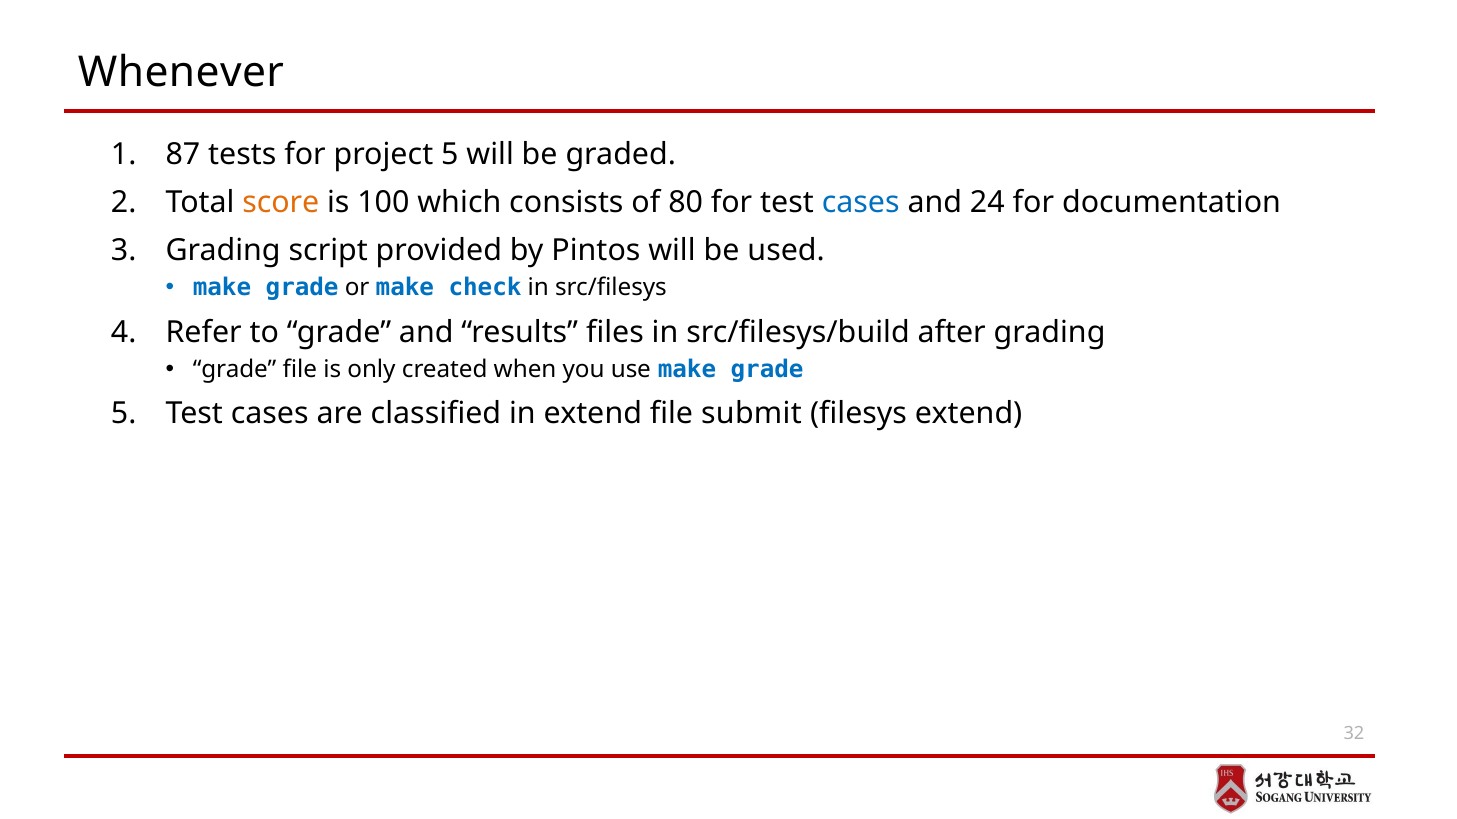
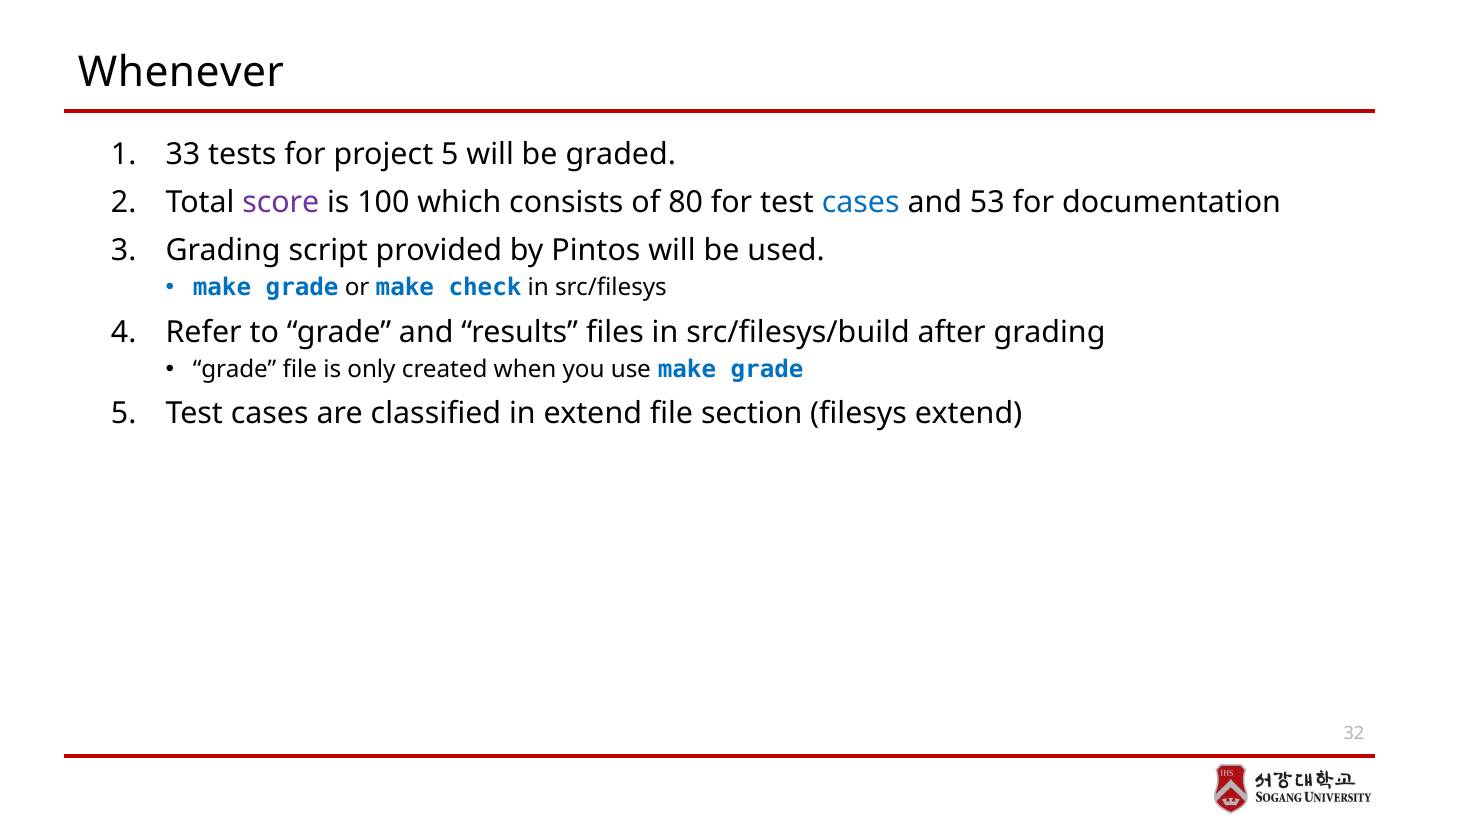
87: 87 -> 33
score colour: orange -> purple
24: 24 -> 53
submit: submit -> section
